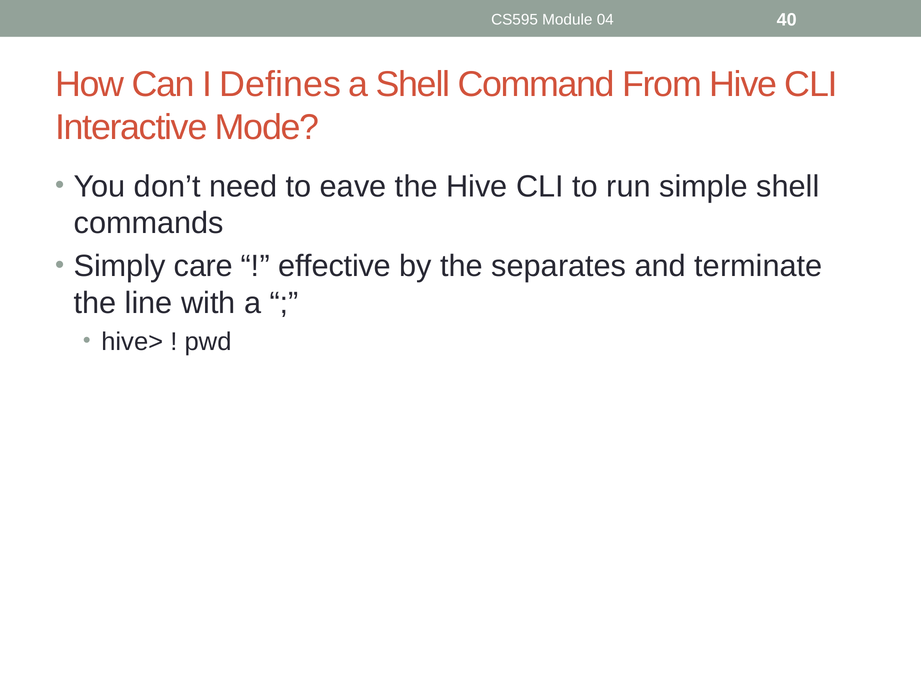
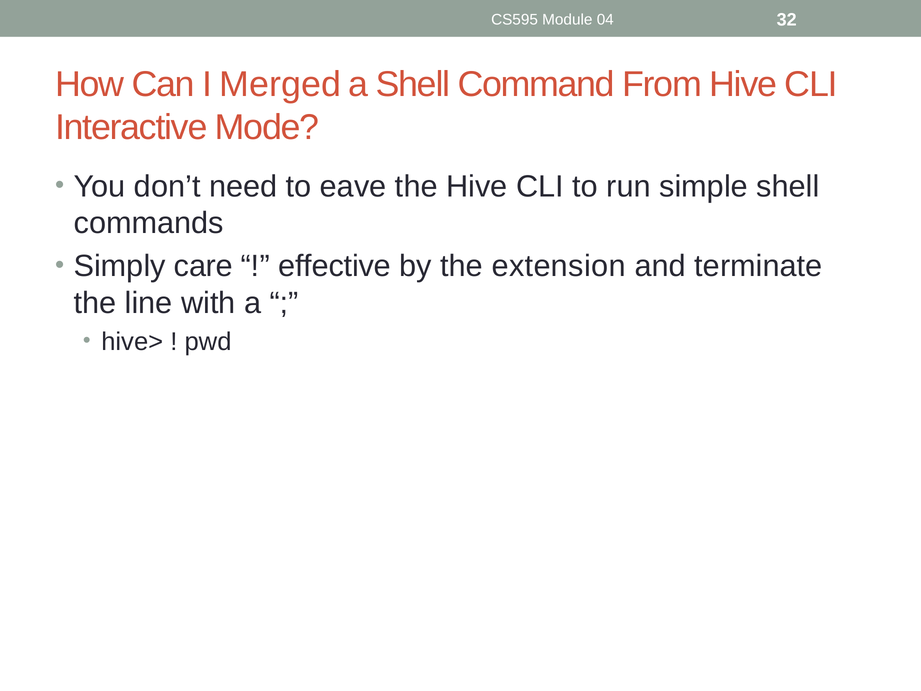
40: 40 -> 32
Defines: Defines -> Merged
separates: separates -> extension
